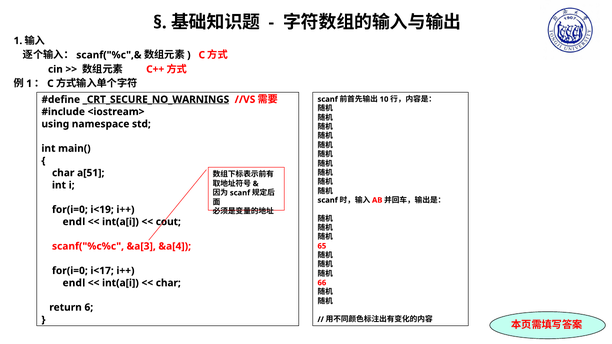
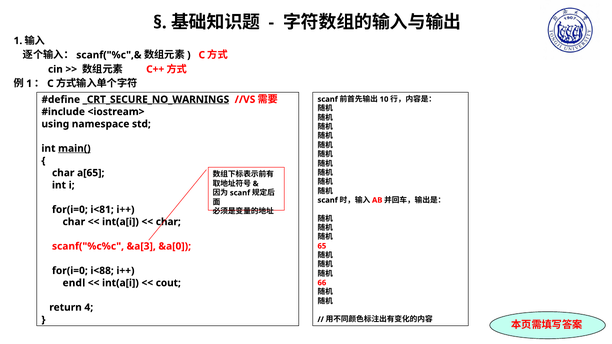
main( underline: none -> present
a[51: a[51 -> a[65
i<19: i<19 -> i<81
endl at (74, 222): endl -> char
cout at (168, 222): cout -> char
&a[4: &a[4 -> &a[0
i<17: i<17 -> i<88
char at (168, 283): char -> cout
6: 6 -> 4
